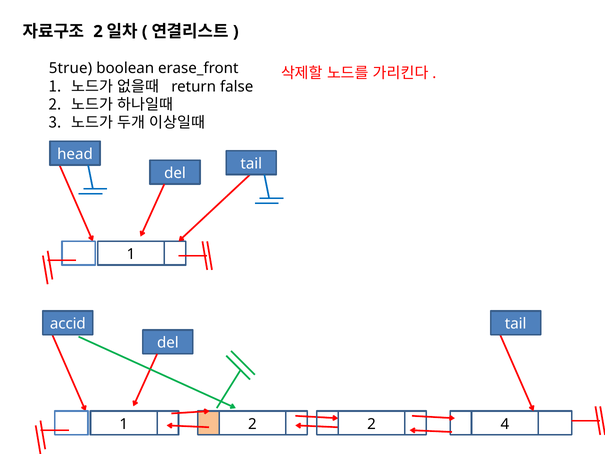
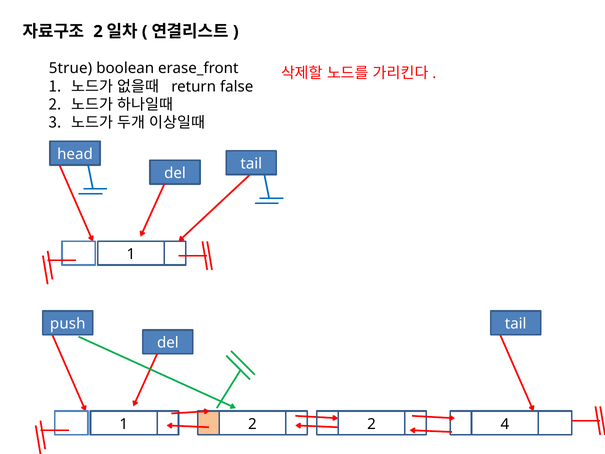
accid: accid -> push
